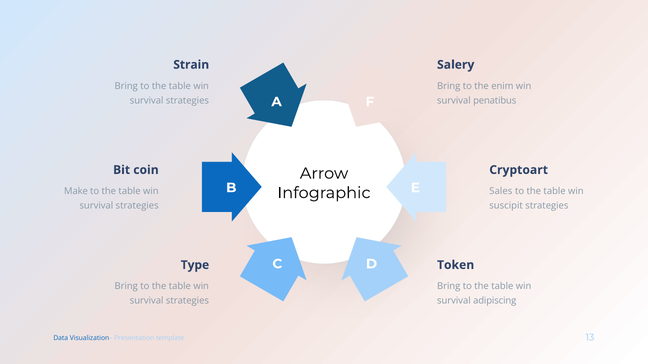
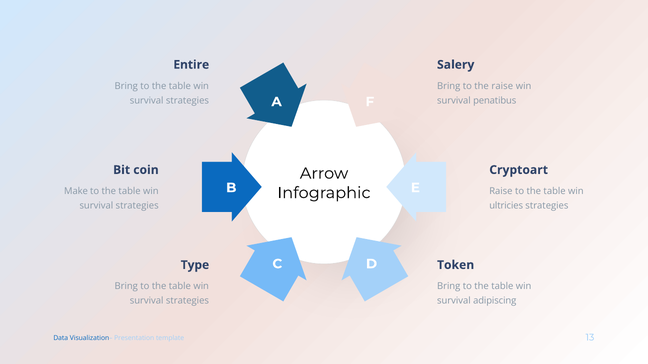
Strain: Strain -> Entire
the enim: enim -> raise
Sales at (501, 191): Sales -> Raise
suscipit: suscipit -> ultricies
